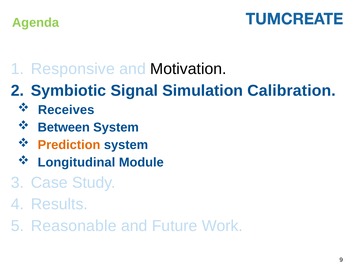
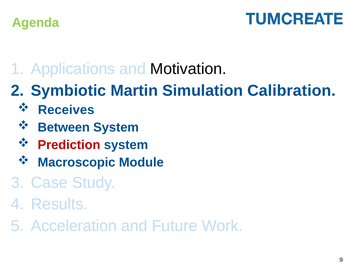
Responsive: Responsive -> Applications
Signal: Signal -> Martin
Prediction colour: orange -> red
Longitudinal: Longitudinal -> Macroscopic
Reasonable: Reasonable -> Acceleration
